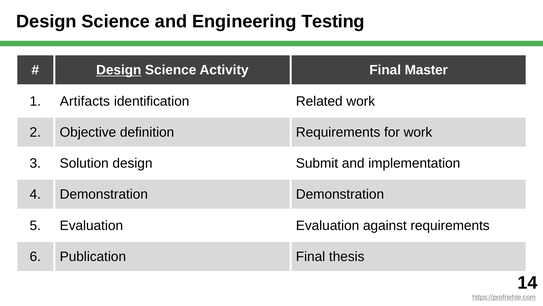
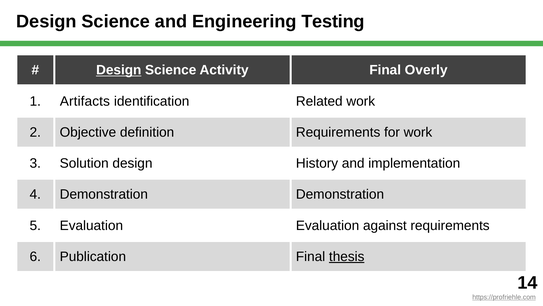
Master: Master -> Overly
Submit: Submit -> History
thesis underline: none -> present
